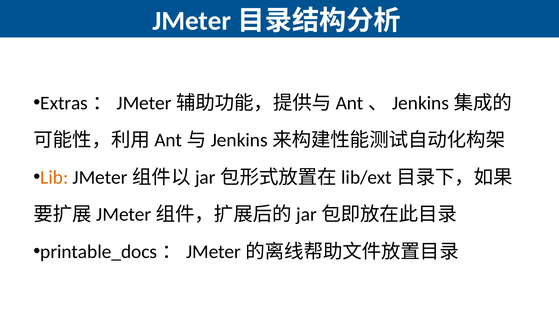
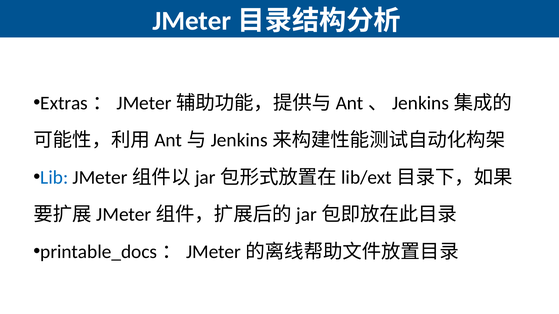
Lib colour: orange -> blue
